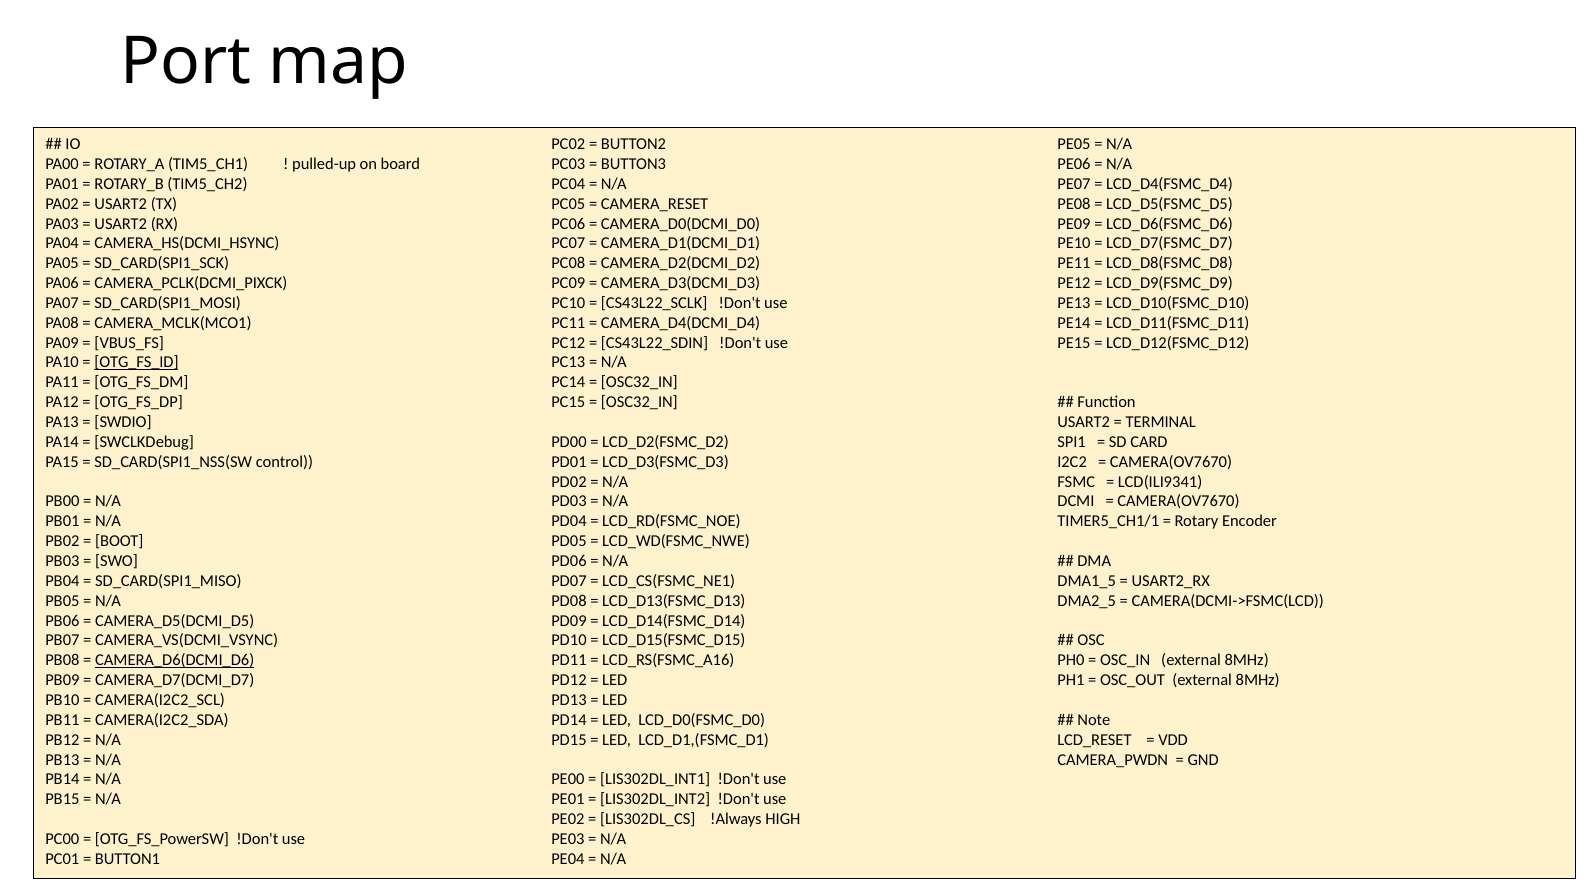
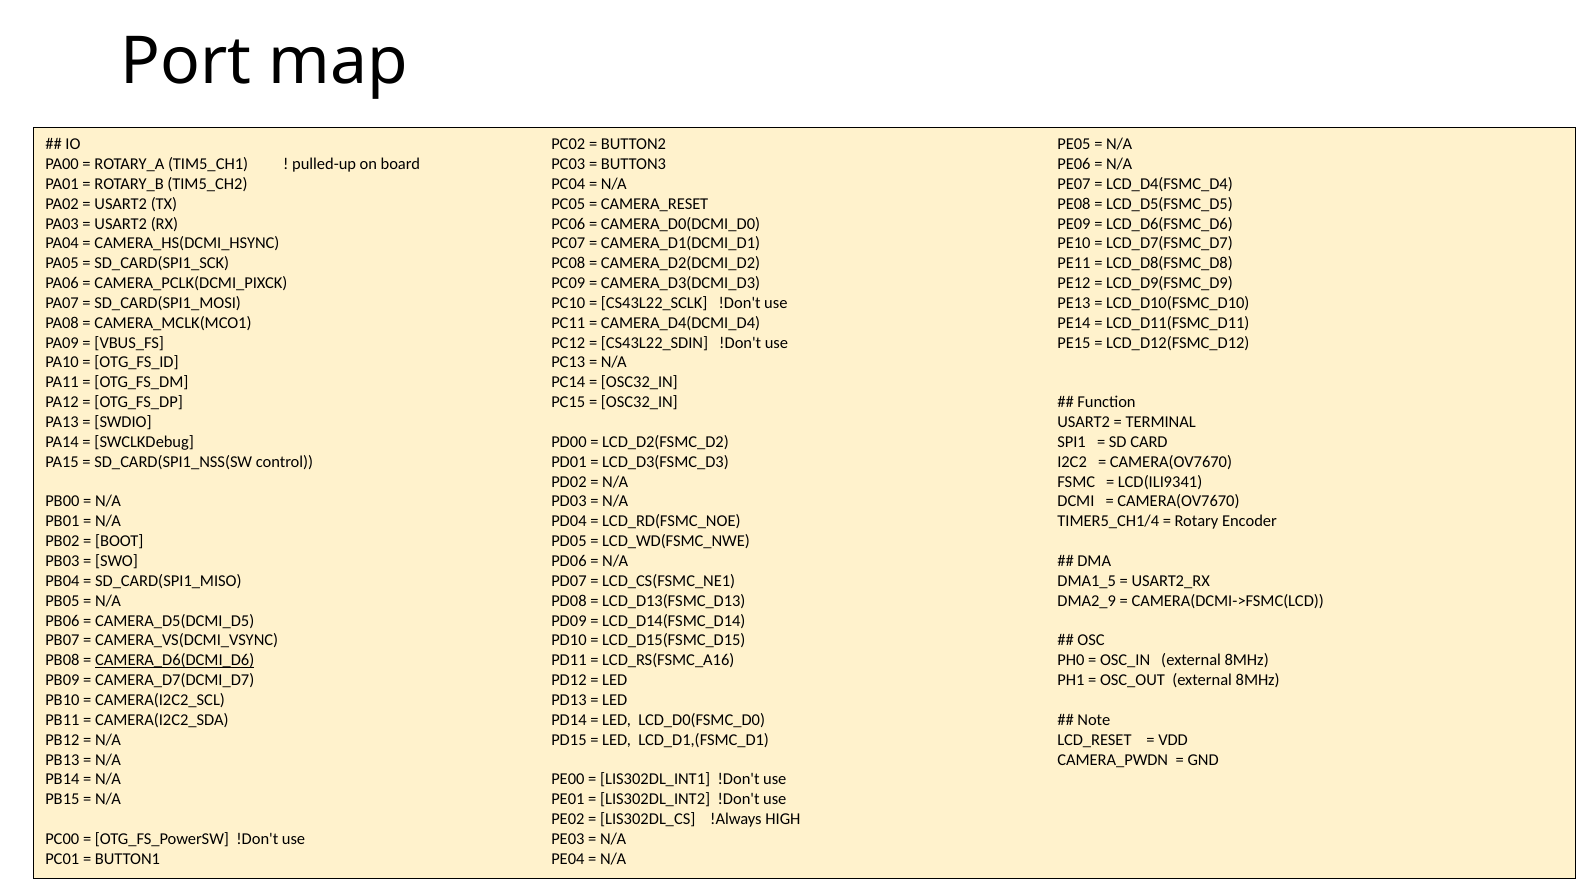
OTG_FS_ID underline: present -> none
TIMER5_CH1/1: TIMER5_CH1/1 -> TIMER5_CH1/4
DMA2_5: DMA2_5 -> DMA2_9
